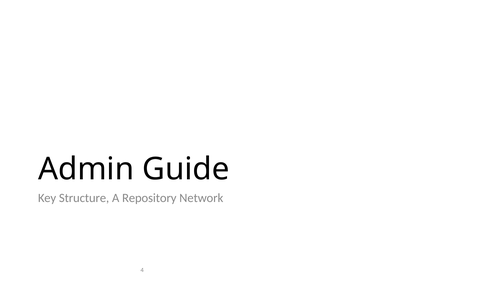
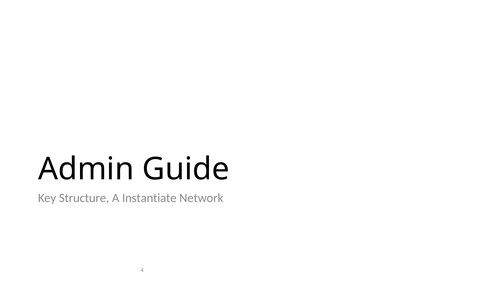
Repository: Repository -> Instantiate
